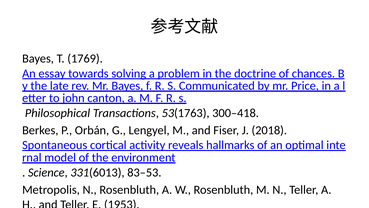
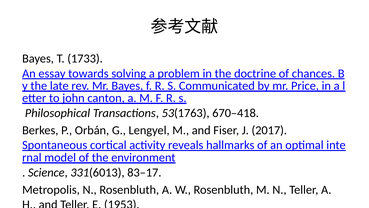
1769: 1769 -> 1733
300–418: 300–418 -> 670–418
2018: 2018 -> 2017
83–53: 83–53 -> 83–17
